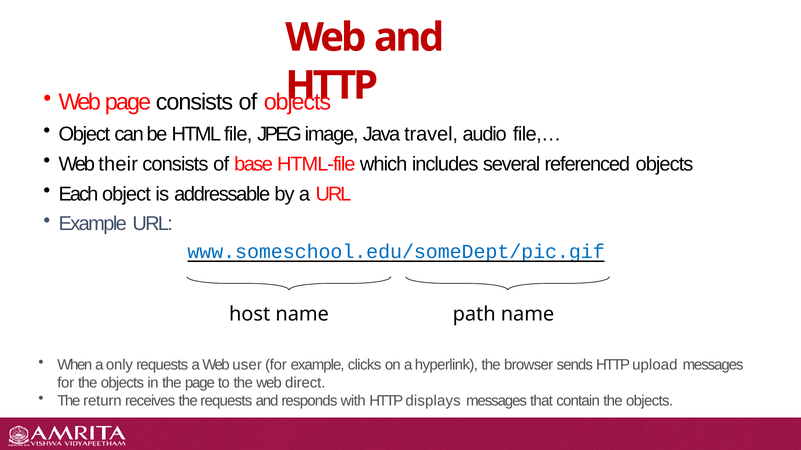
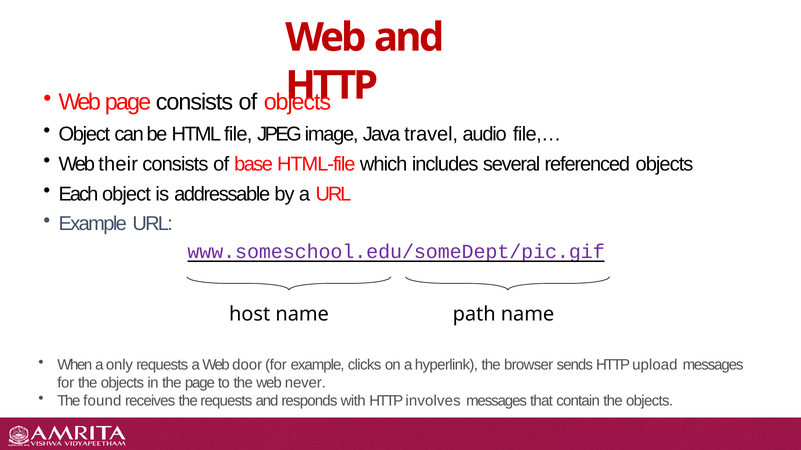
www.someschool.edu/someDept/pic.gif colour: blue -> purple
user: user -> door
direct: direct -> never
return: return -> found
displays: displays -> involves
